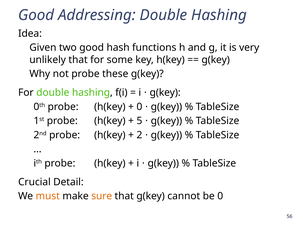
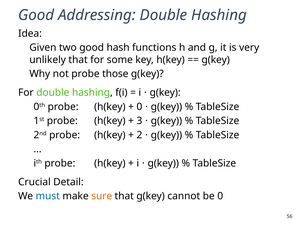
these: these -> those
5: 5 -> 3
must colour: orange -> blue
